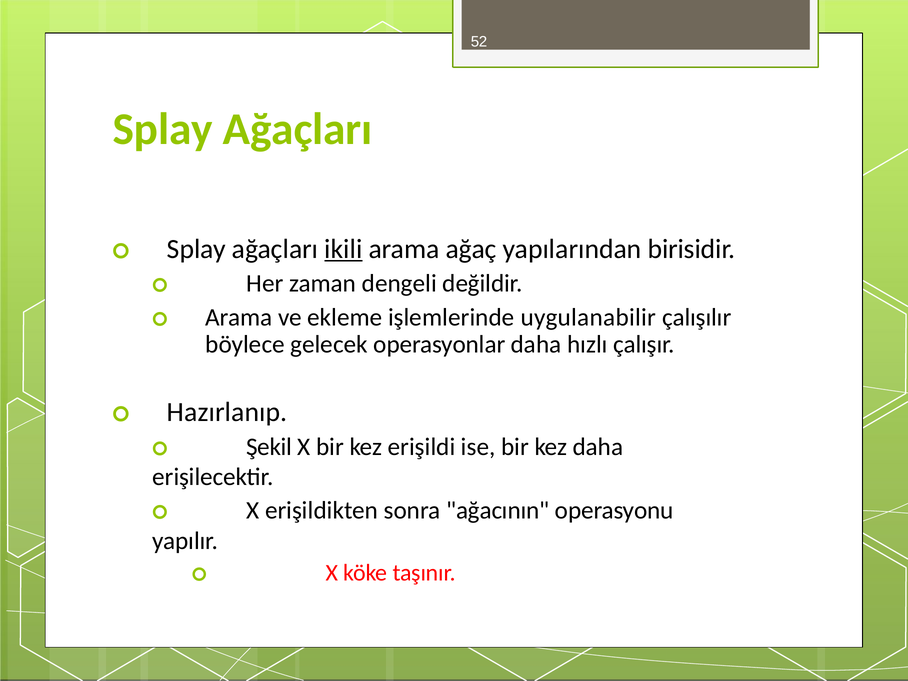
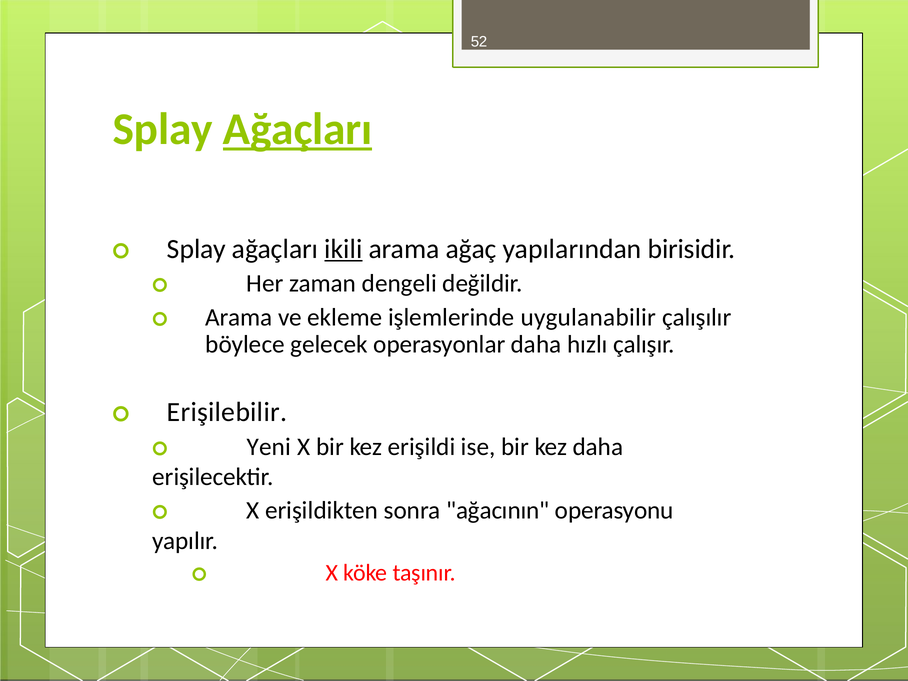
Ağaçları at (298, 130) underline: none -> present
Hazırlanıp: Hazırlanıp -> Erişilebilir
Şekil: Şekil -> Yeni
